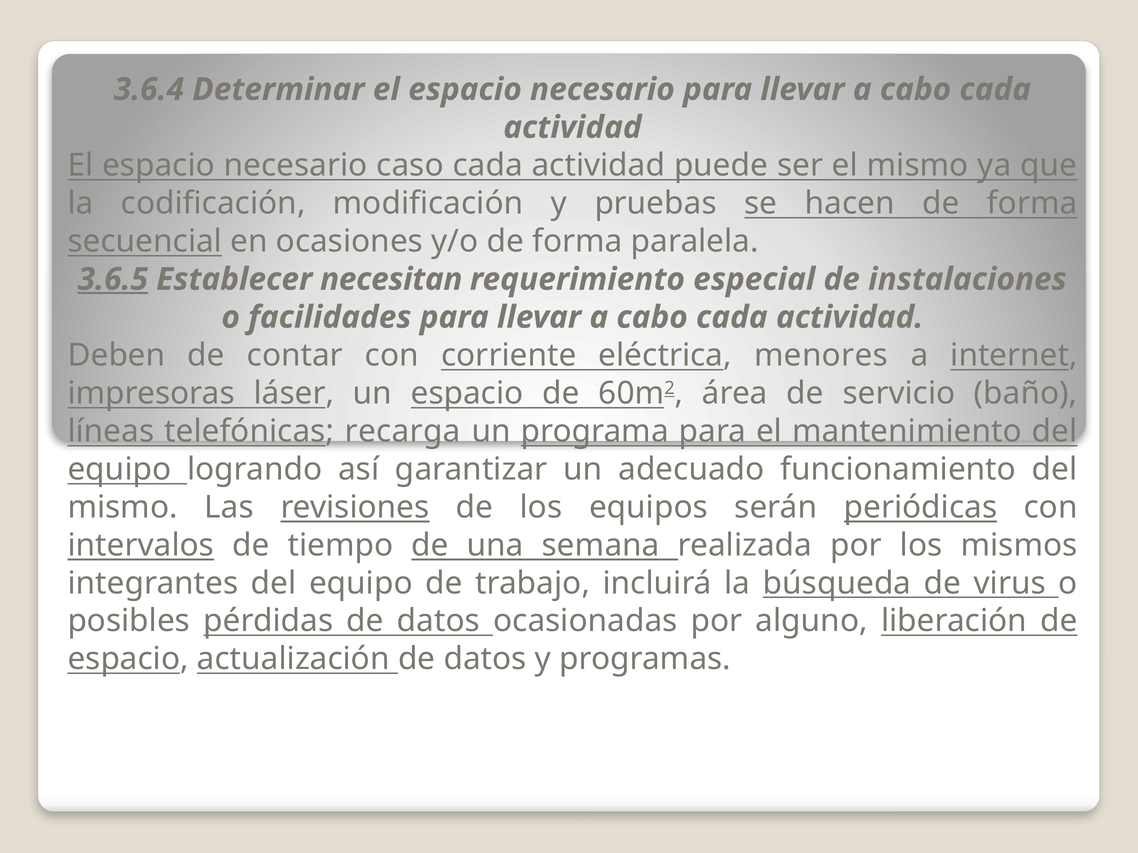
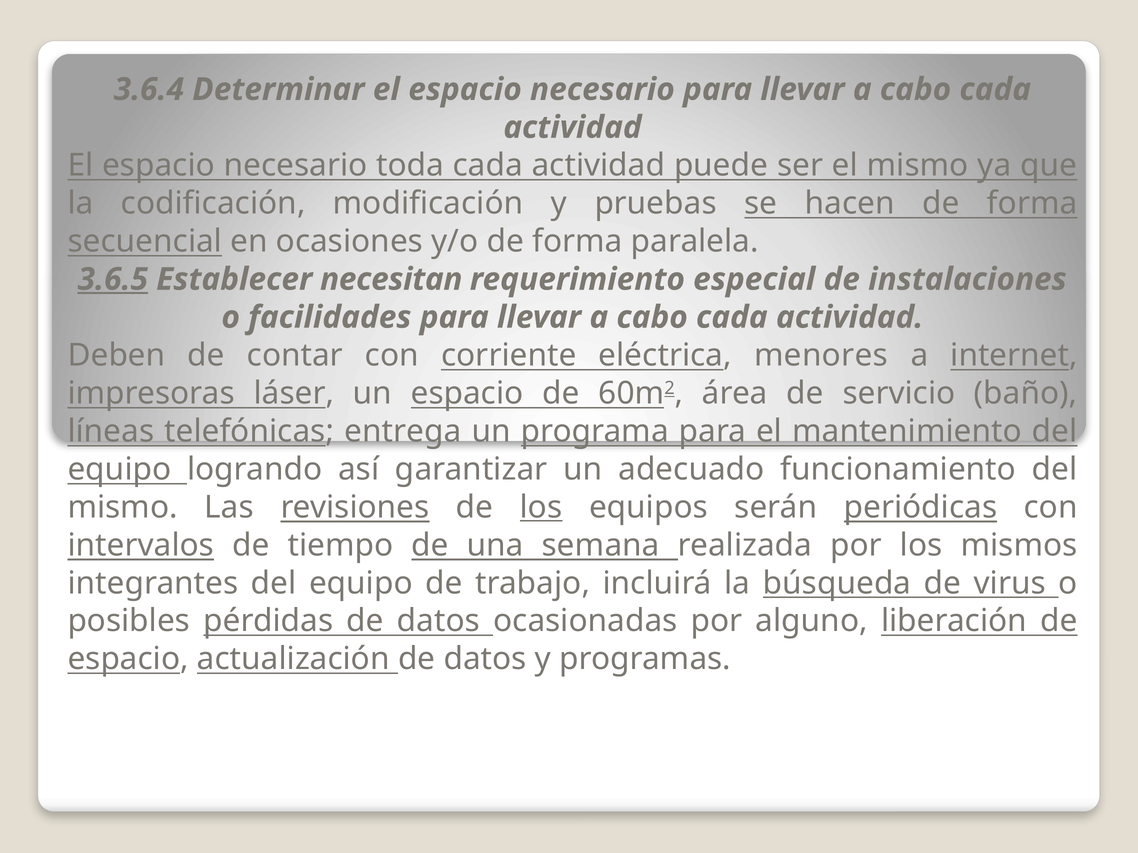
caso: caso -> toda
recarga: recarga -> entrega
los at (541, 507) underline: none -> present
